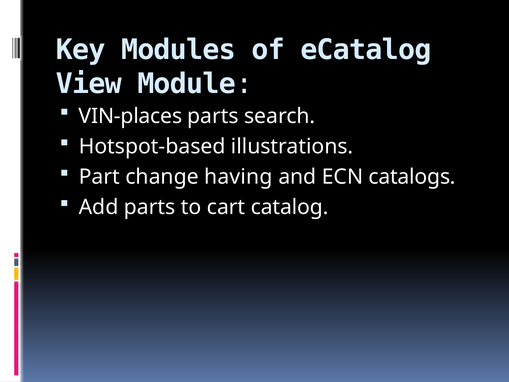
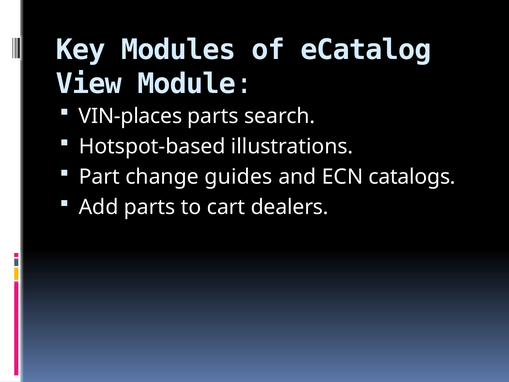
having: having -> guides
catalog: catalog -> dealers
